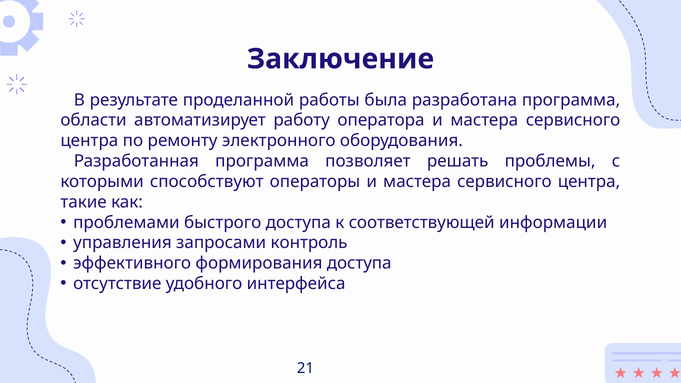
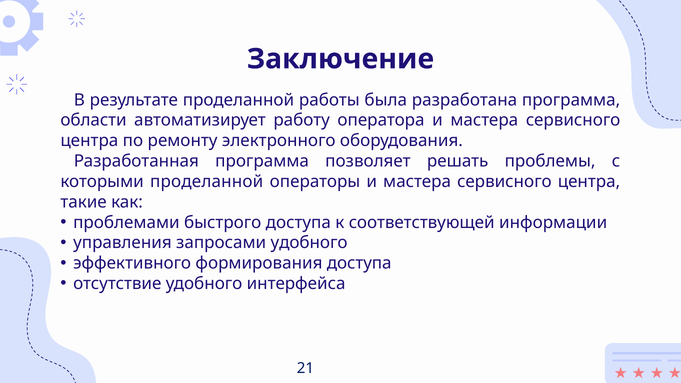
которыми способствуют: способствуют -> проделанной
запросами контроль: контроль -> удобного
